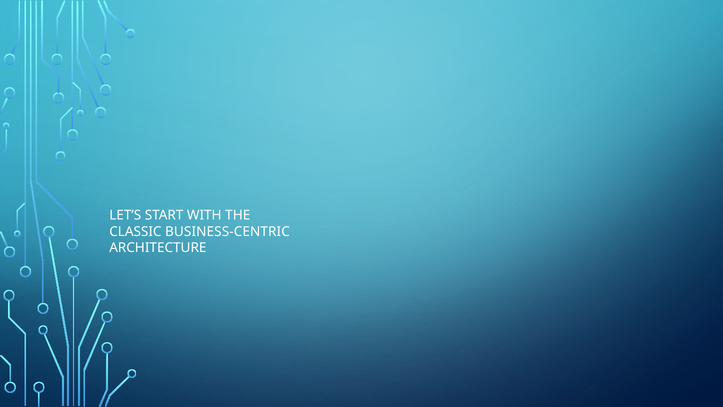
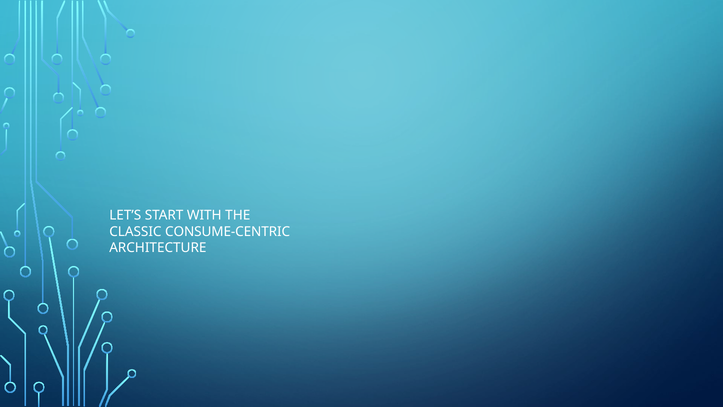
BUSINESS-CENTRIC: BUSINESS-CENTRIC -> CONSUME-CENTRIC
